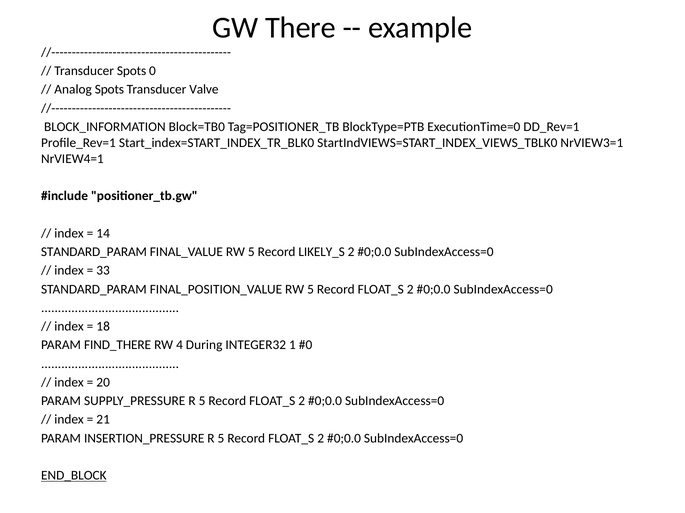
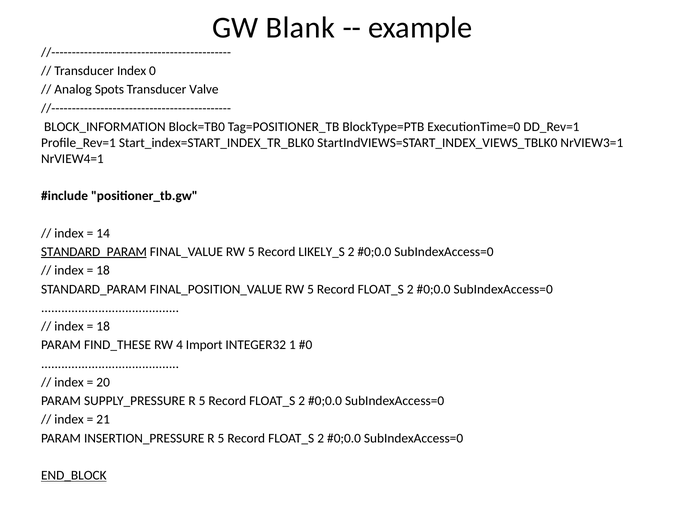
There: There -> Blank
Transducer Spots: Spots -> Index
STANDARD_PARAM at (94, 252) underline: none -> present
33 at (103, 271): 33 -> 18
FIND_THERE: FIND_THERE -> FIND_THESE
During: During -> Import
